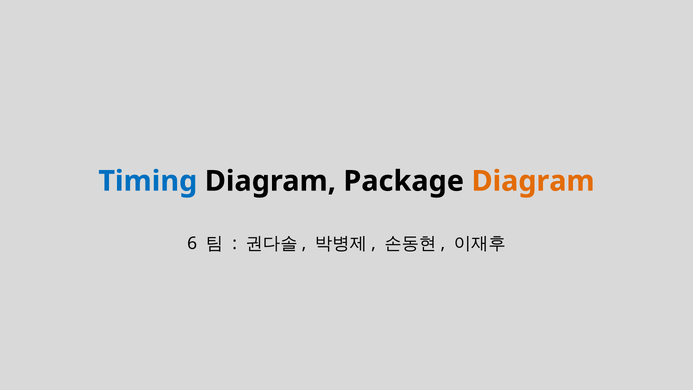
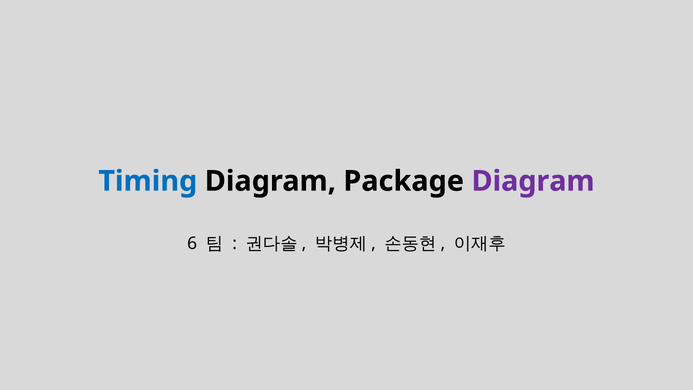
Diagram at (533, 181) colour: orange -> purple
